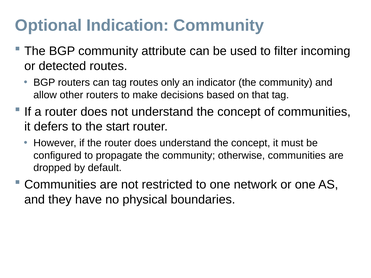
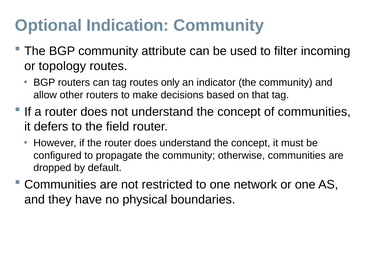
detected: detected -> topology
start: start -> field
